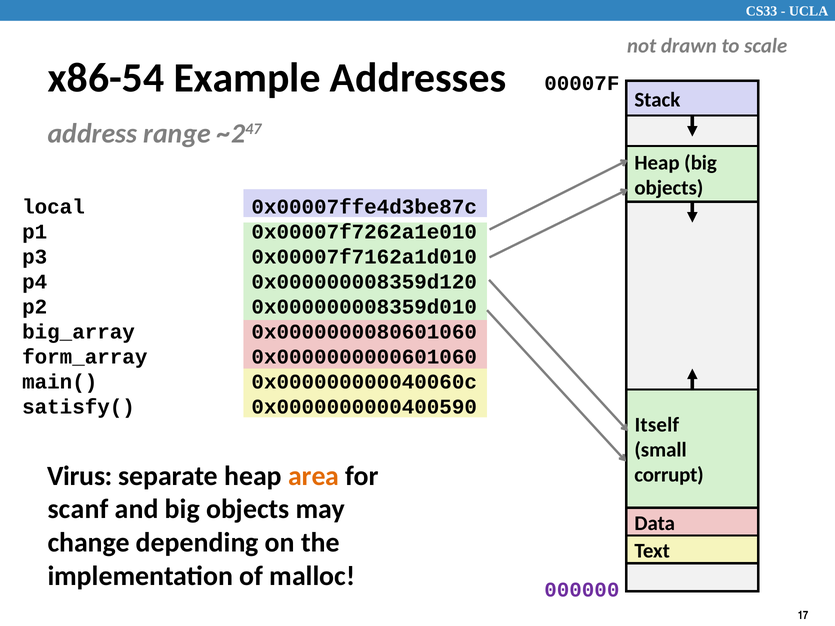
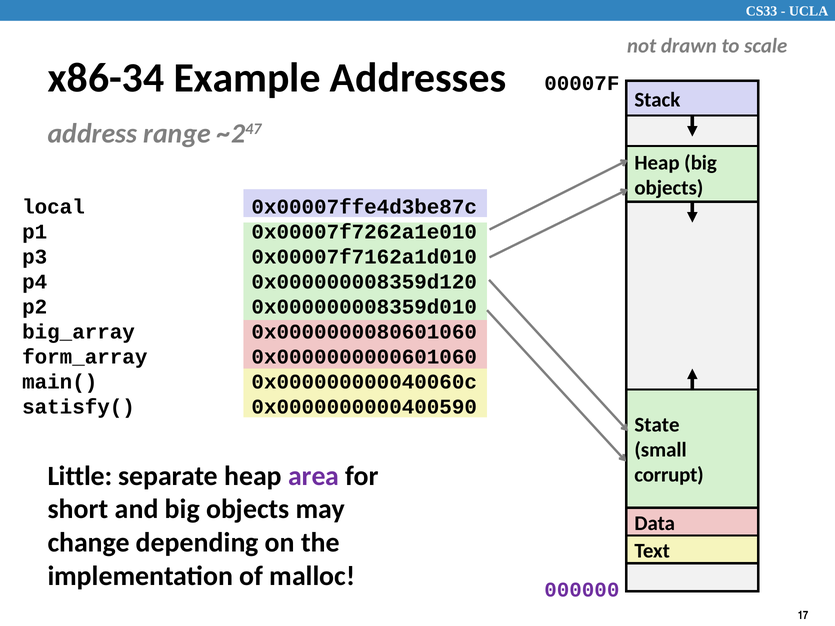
x86-54: x86-54 -> x86-34
Itself: Itself -> State
Virus: Virus -> Little
area colour: orange -> purple
scanf: scanf -> short
